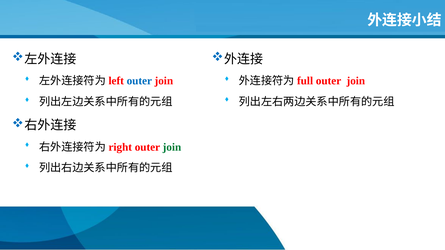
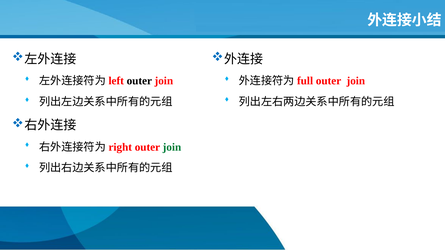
outer at (139, 81) colour: blue -> black
